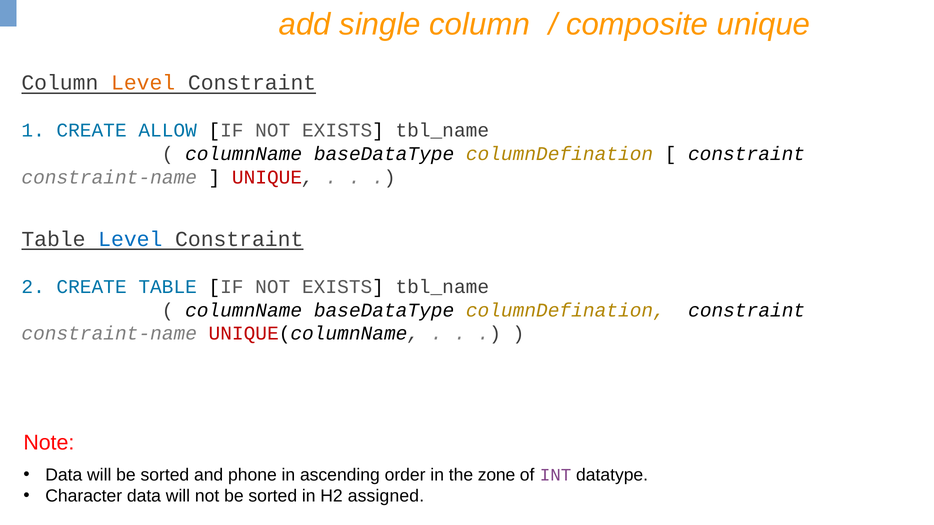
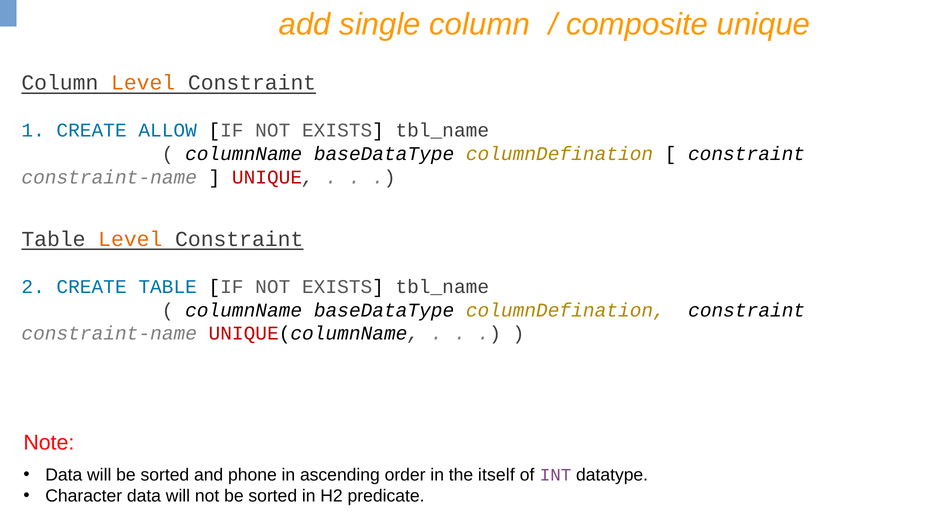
Level at (130, 239) colour: blue -> orange
zone: zone -> itself
assigned: assigned -> predicate
